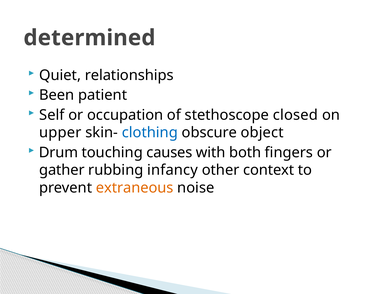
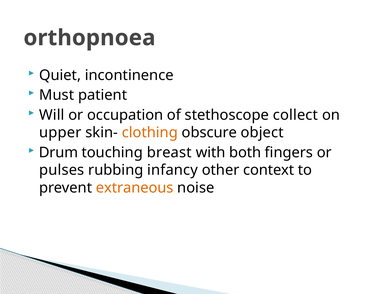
determined: determined -> orthopnoea
relationships: relationships -> incontinence
Been: Been -> Must
Self: Self -> Will
closed: closed -> collect
clothing colour: blue -> orange
causes: causes -> breast
gather: gather -> pulses
